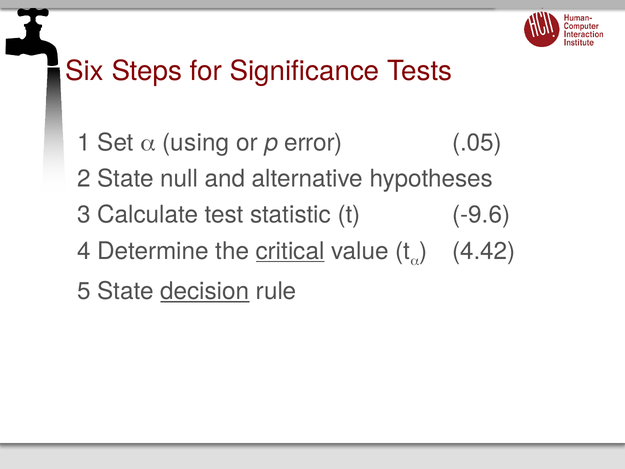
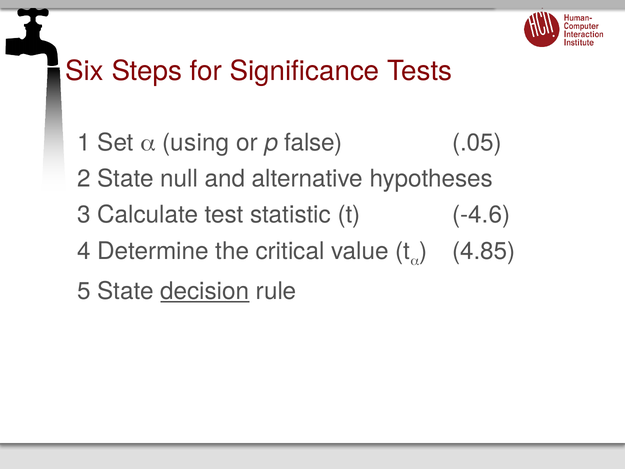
error: error -> false
-9.6: -9.6 -> -4.6
critical underline: present -> none
4.42: 4.42 -> 4.85
